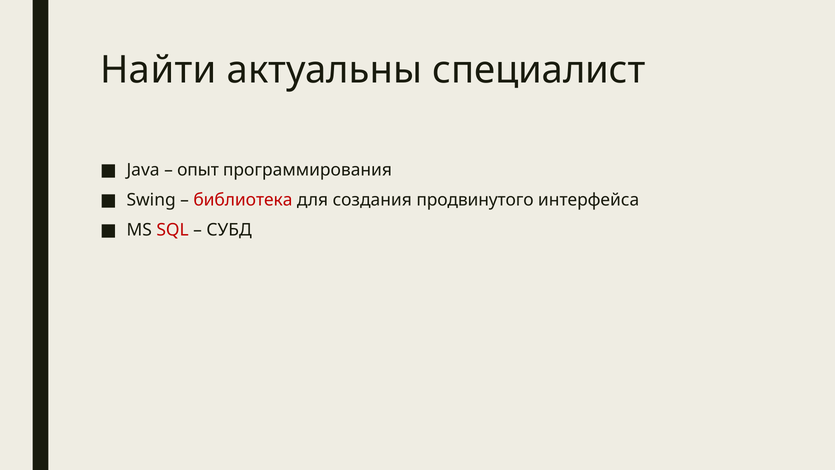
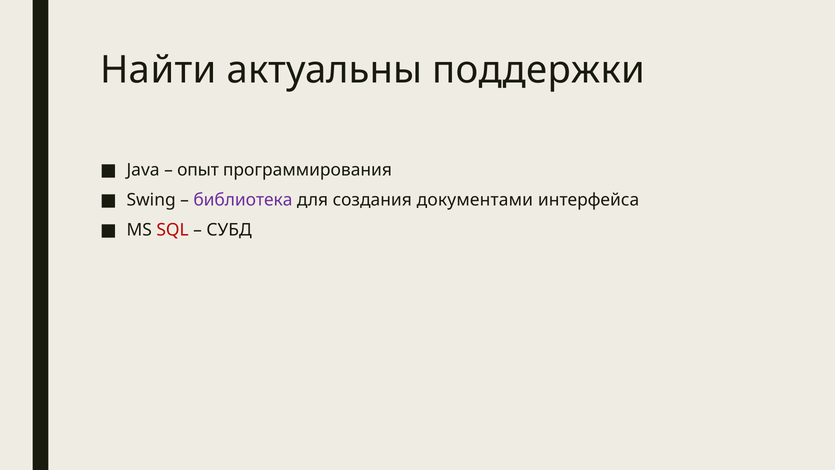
специалист: специалист -> поддержки
библиотека colour: red -> purple
продвинутого: продвинутого -> документами
